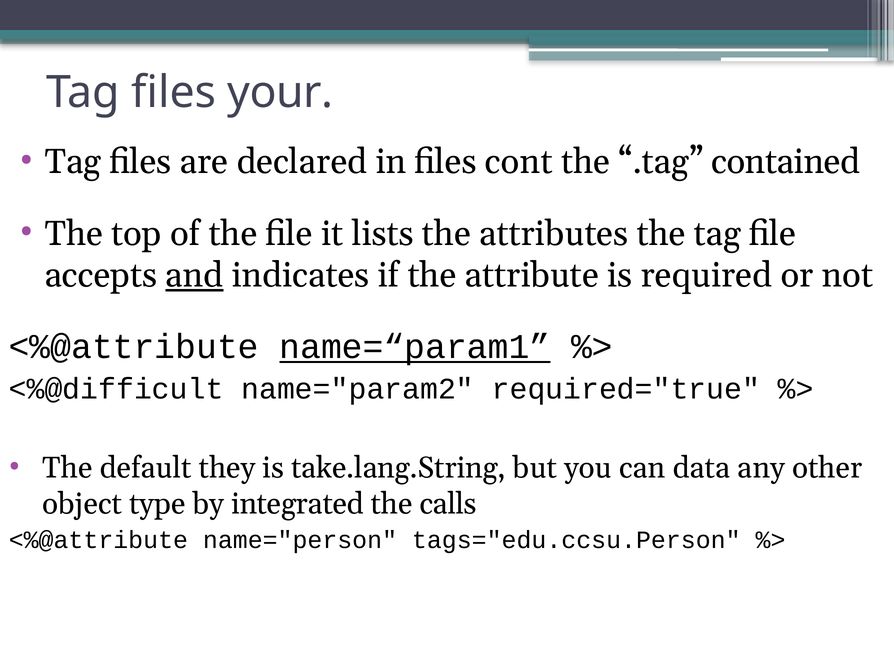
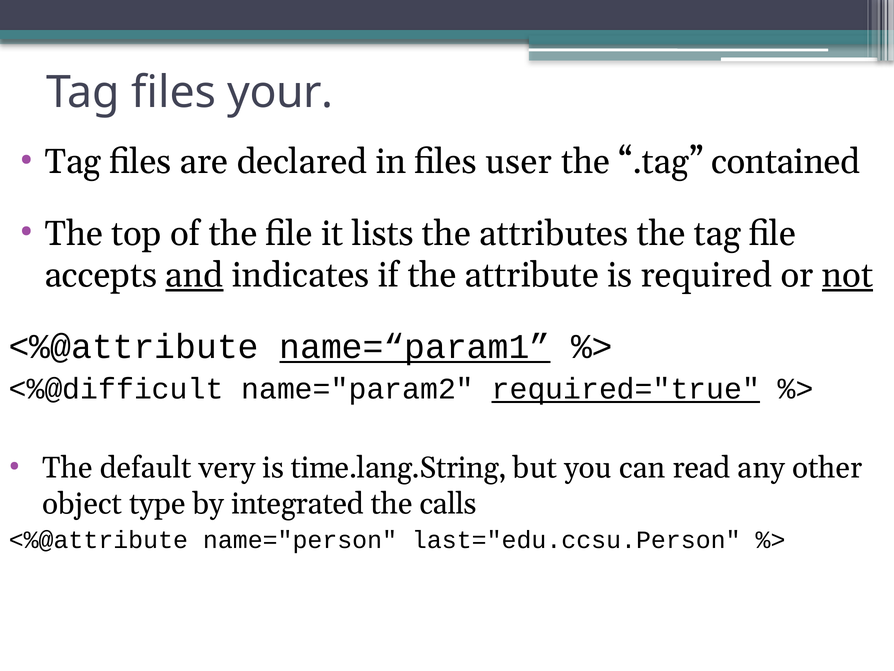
cont: cont -> user
not underline: none -> present
required="true underline: none -> present
they: they -> very
take.lang.String: take.lang.String -> time.lang.String
data: data -> read
tags="edu.ccsu.Person: tags="edu.ccsu.Person -> last="edu.ccsu.Person
